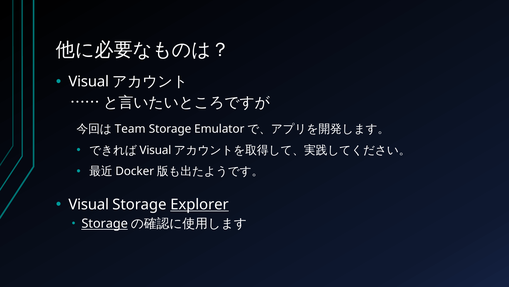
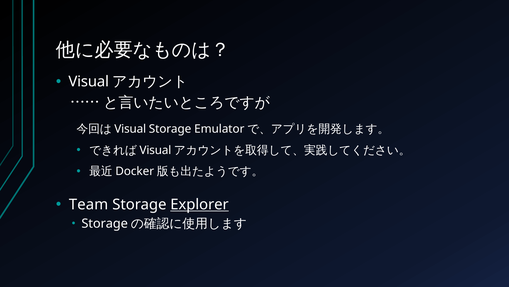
Team at (130, 129): Team -> Visual
Visual at (89, 204): Visual -> Team
Storage at (105, 223) underline: present -> none
